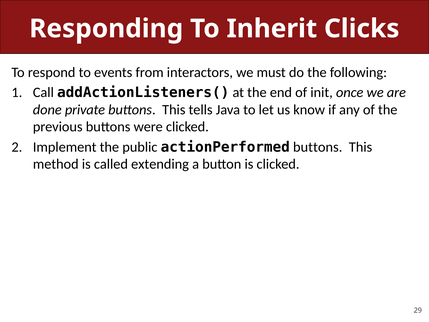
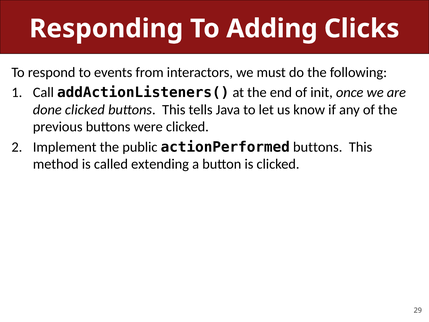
Inherit: Inherit -> Adding
done private: private -> clicked
